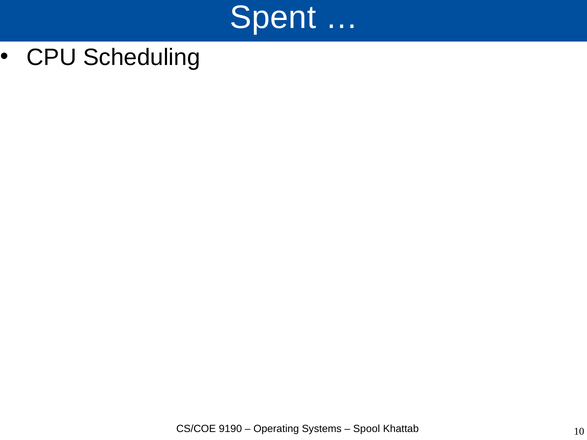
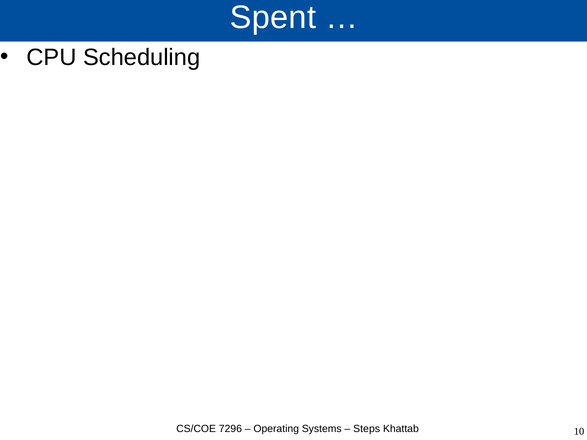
9190: 9190 -> 7296
Spool: Spool -> Steps
